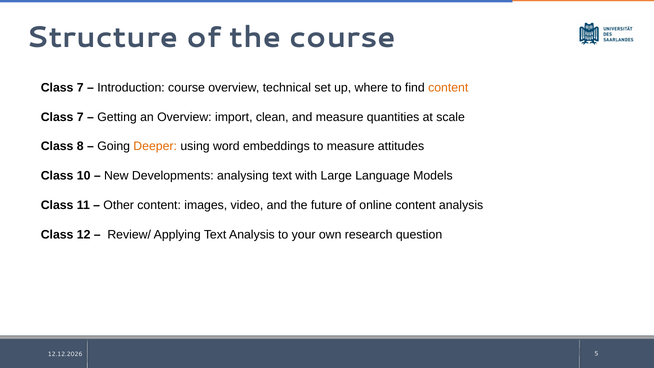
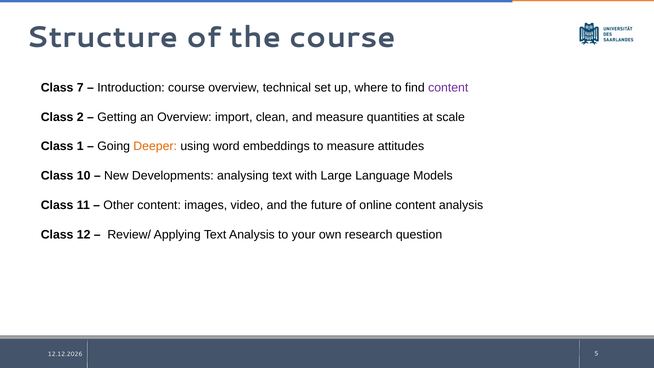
content at (448, 88) colour: orange -> purple
7 at (80, 117): 7 -> 2
8: 8 -> 1
